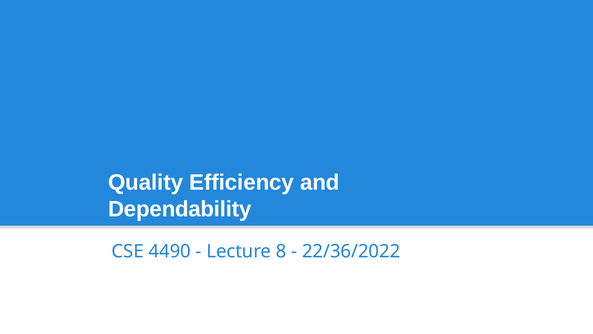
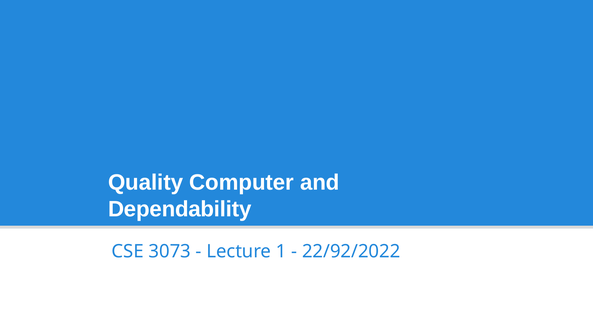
Efficiency: Efficiency -> Computer
4490: 4490 -> 3073
8: 8 -> 1
22/36/2022: 22/36/2022 -> 22/92/2022
